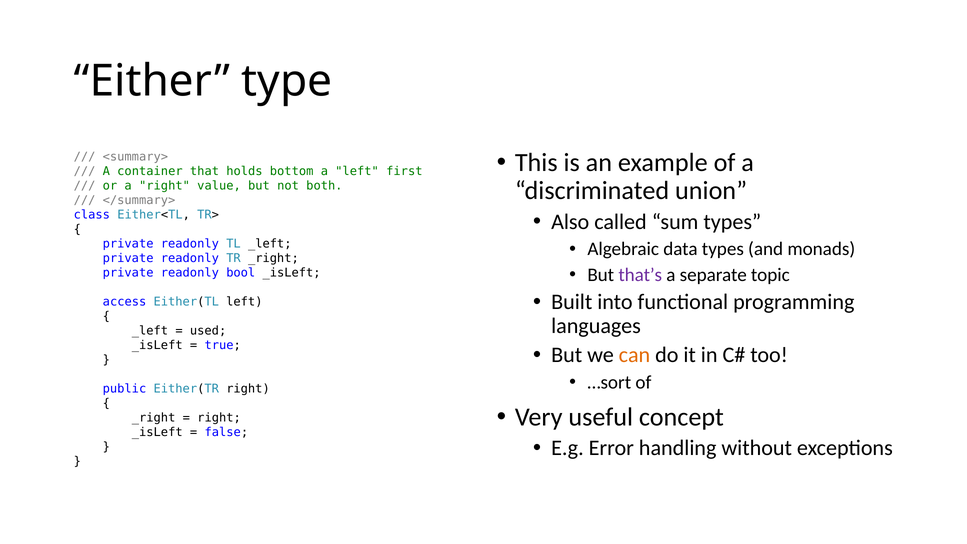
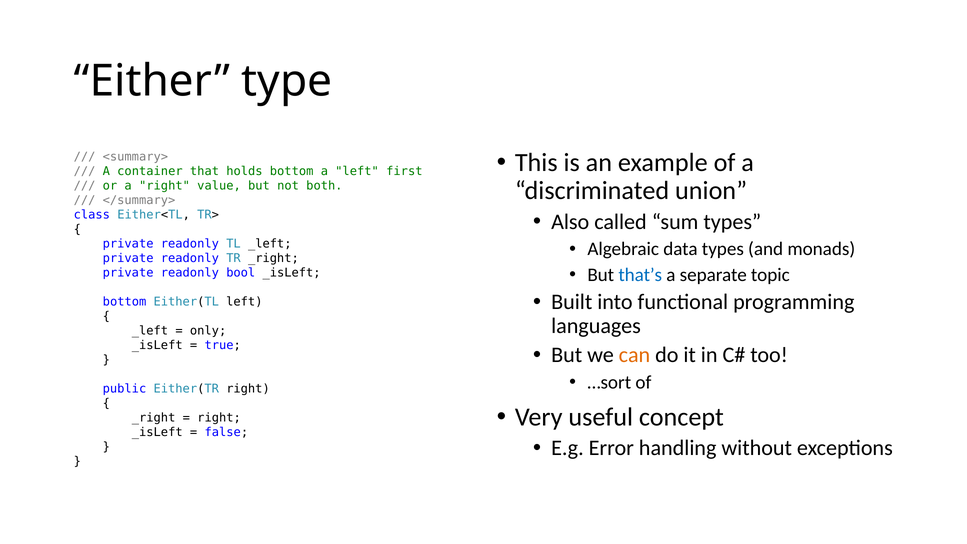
that’s colour: purple -> blue
access at (125, 302): access -> bottom
used: used -> only
